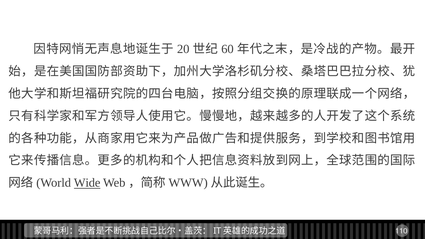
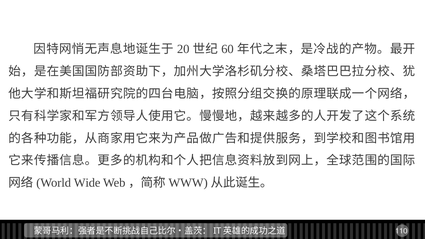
Wide underline: present -> none
